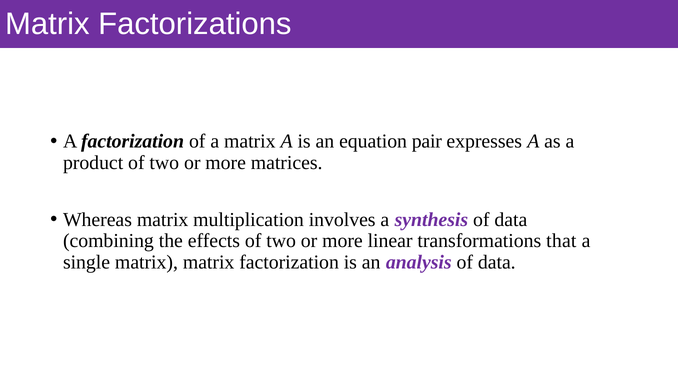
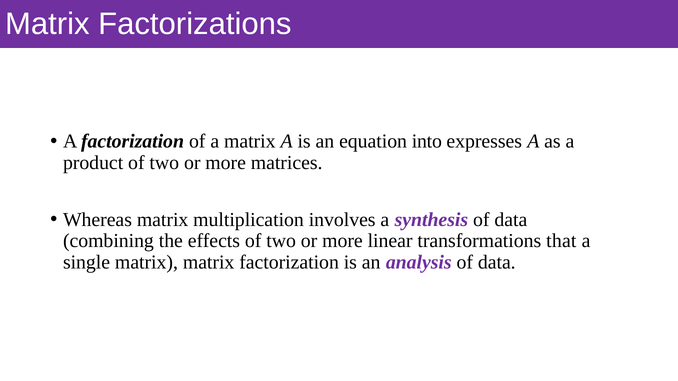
pair: pair -> into
